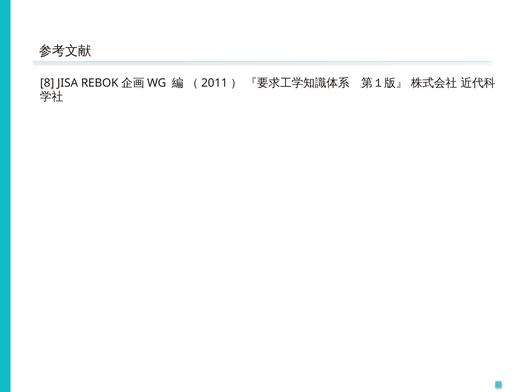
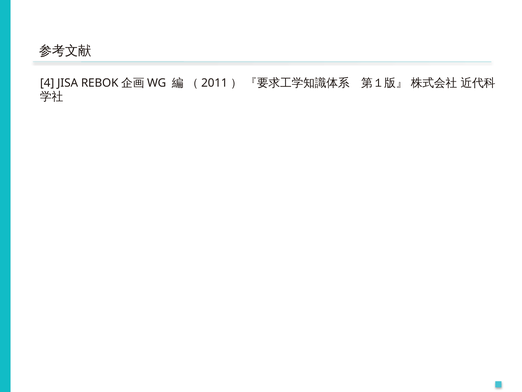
8: 8 -> 4
